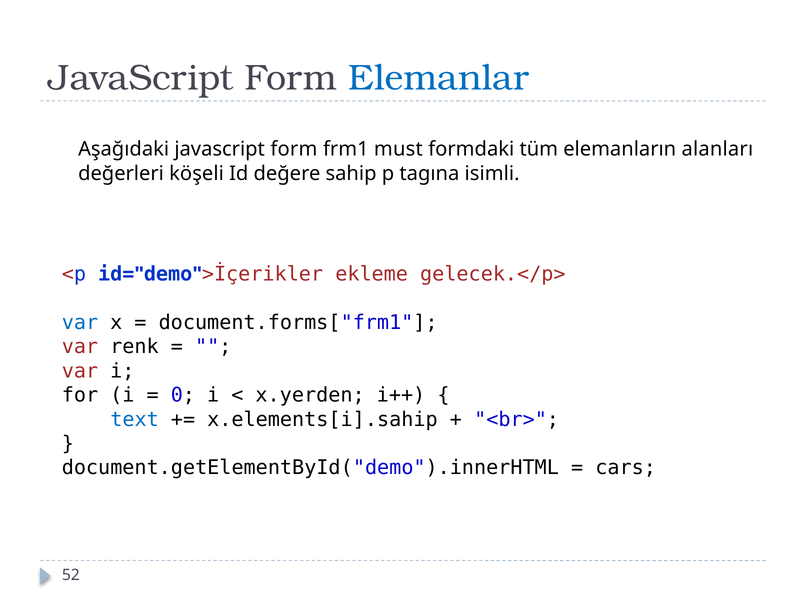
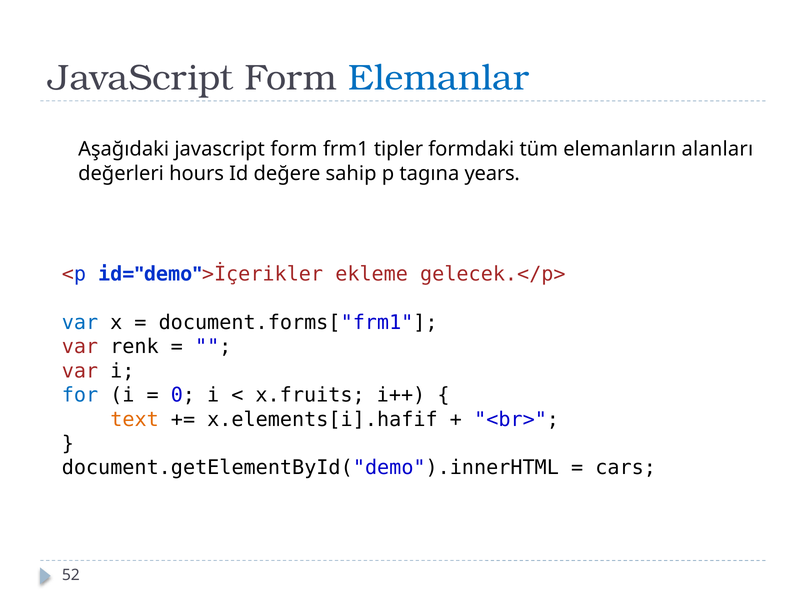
must: must -> tipler
köşeli: köşeli -> hours
isimli: isimli -> years
for colour: black -> blue
x.yerden: x.yerden -> x.fruits
text colour: blue -> orange
x.elements[i].sahip: x.elements[i].sahip -> x.elements[i].hafif
